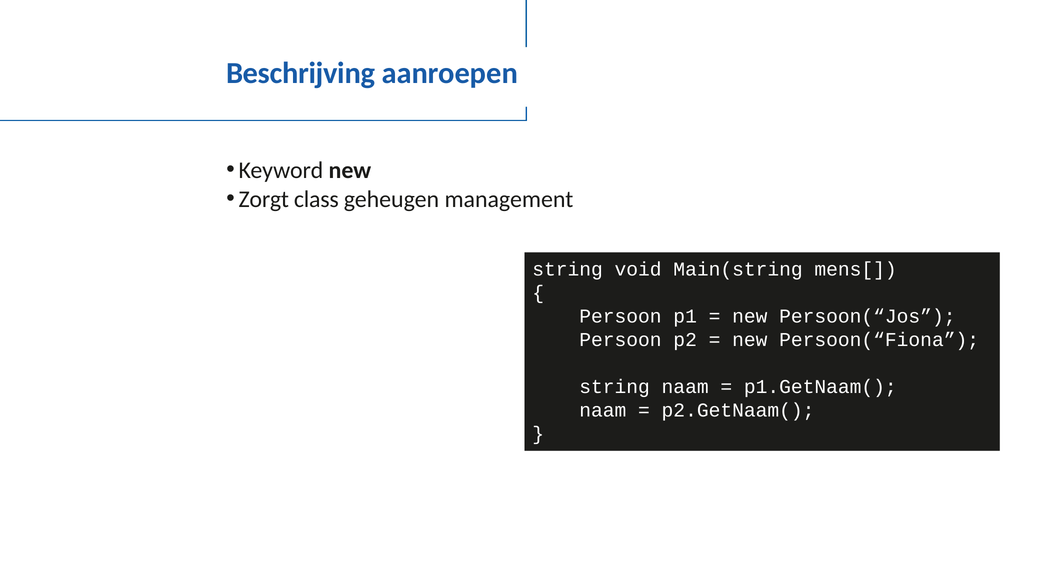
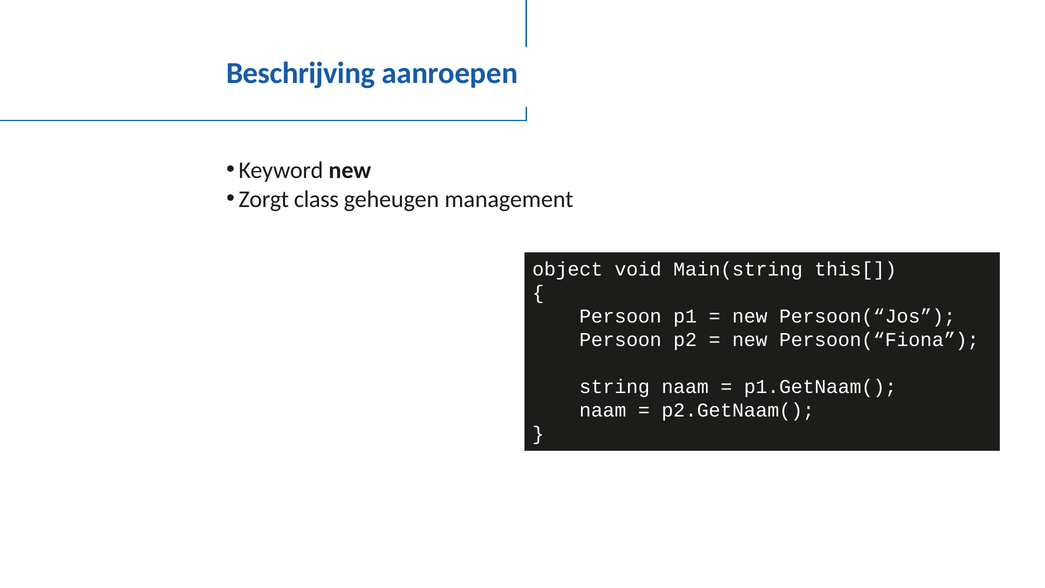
string at (568, 269): string -> object
mens[: mens[ -> this[
